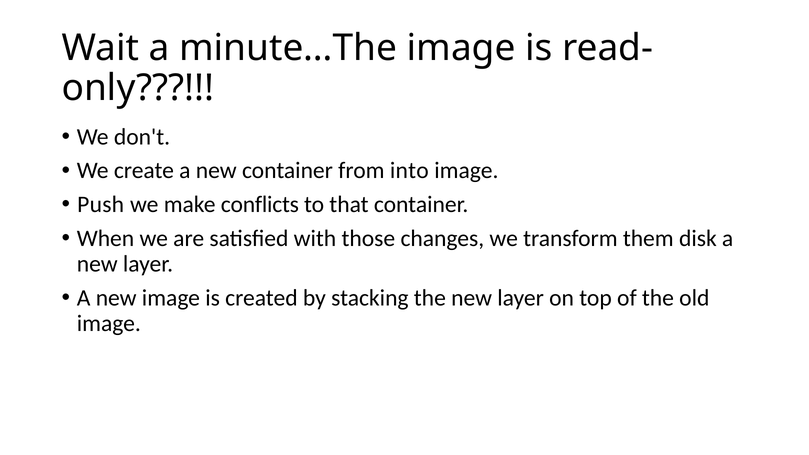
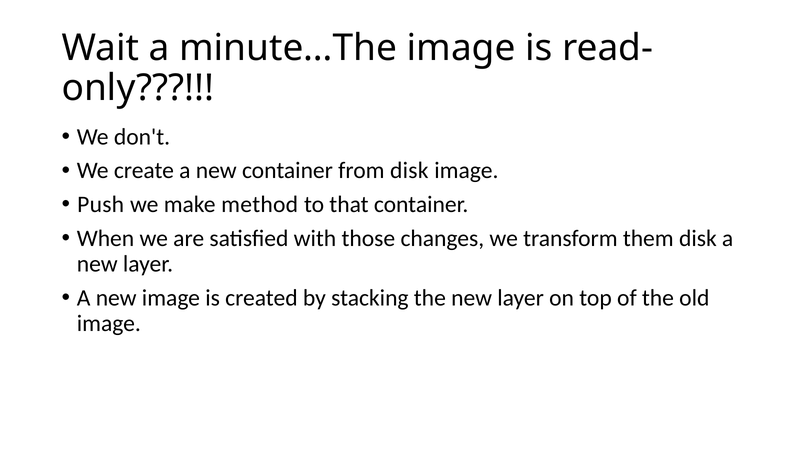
from into: into -> disk
conflicts: conflicts -> method
